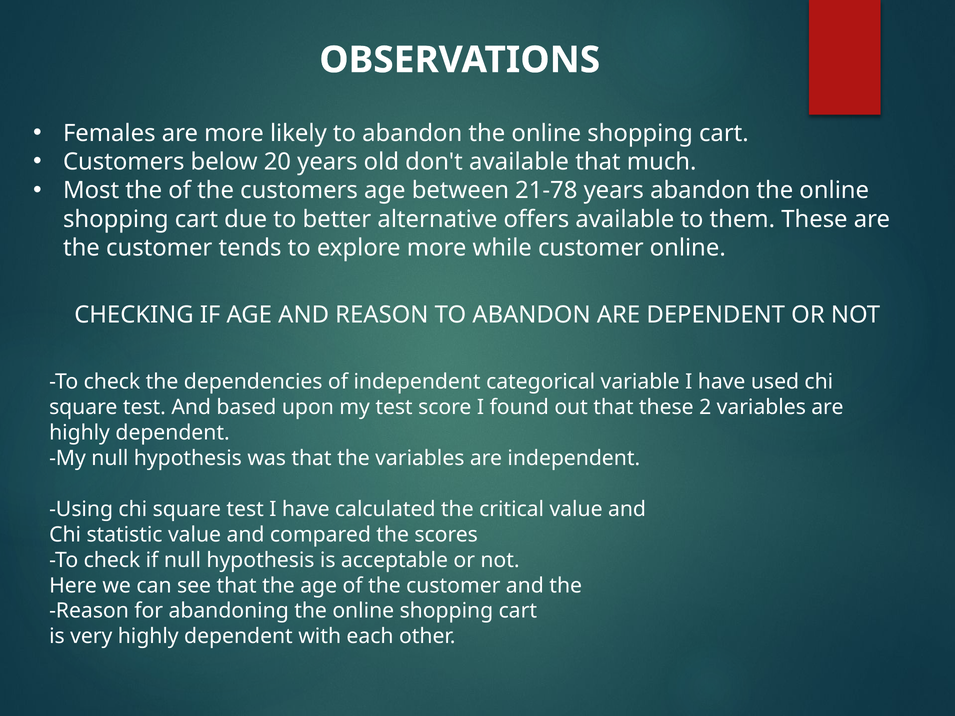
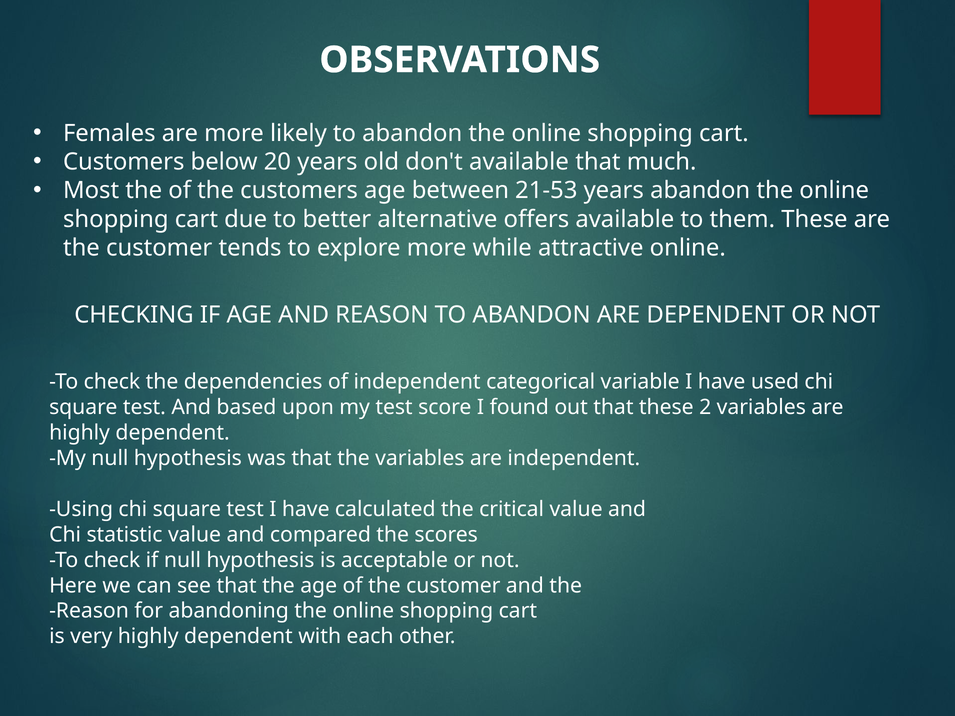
21-78: 21-78 -> 21-53
while customer: customer -> attractive
